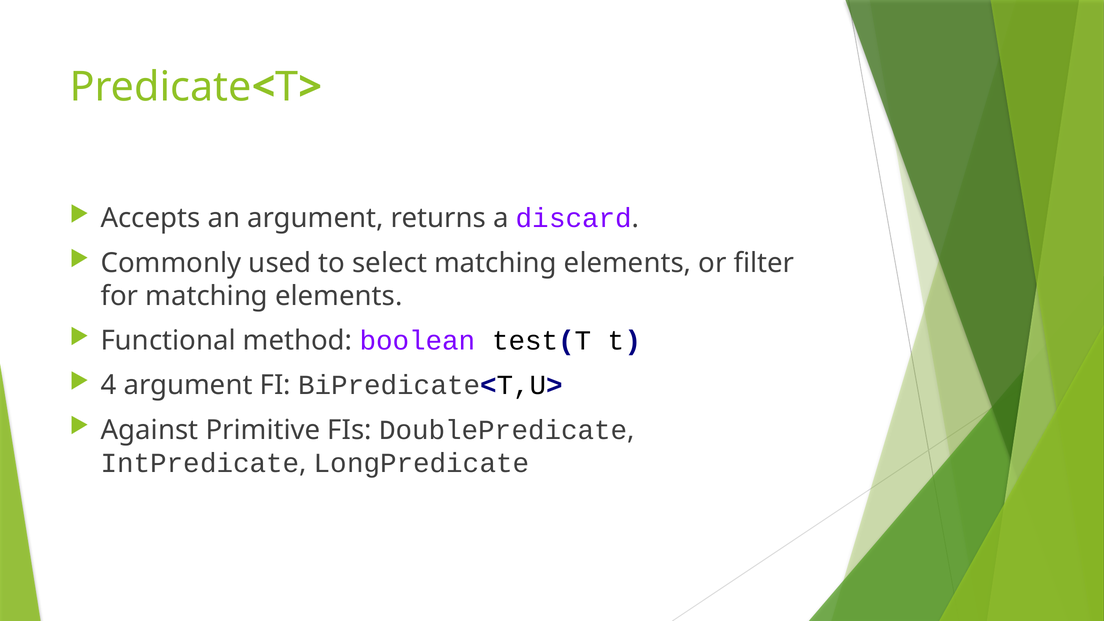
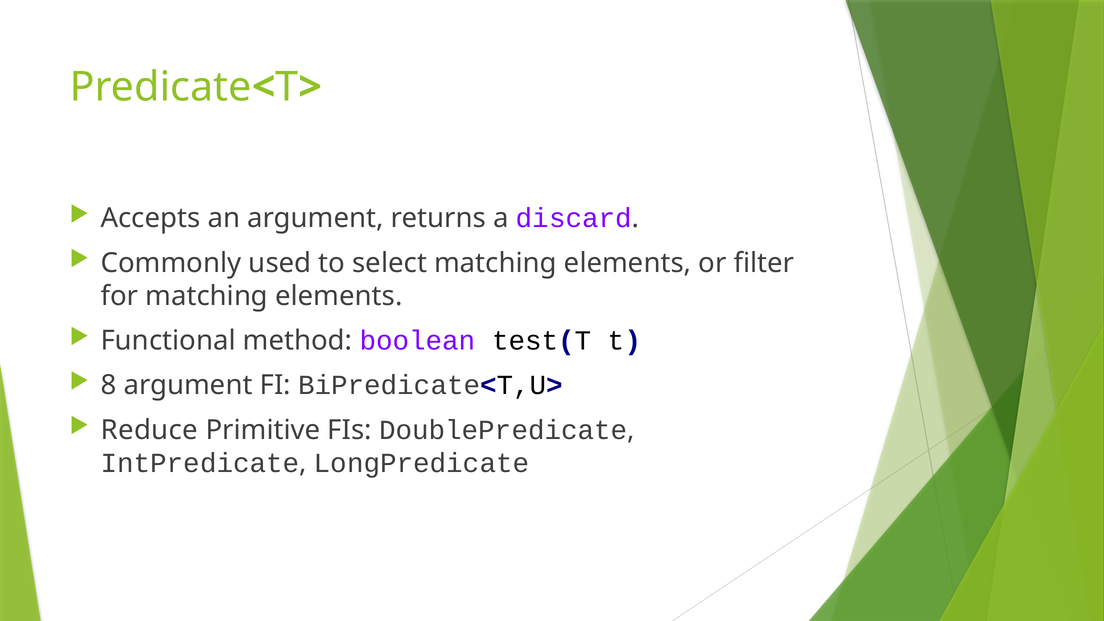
4: 4 -> 8
Against: Against -> Reduce
